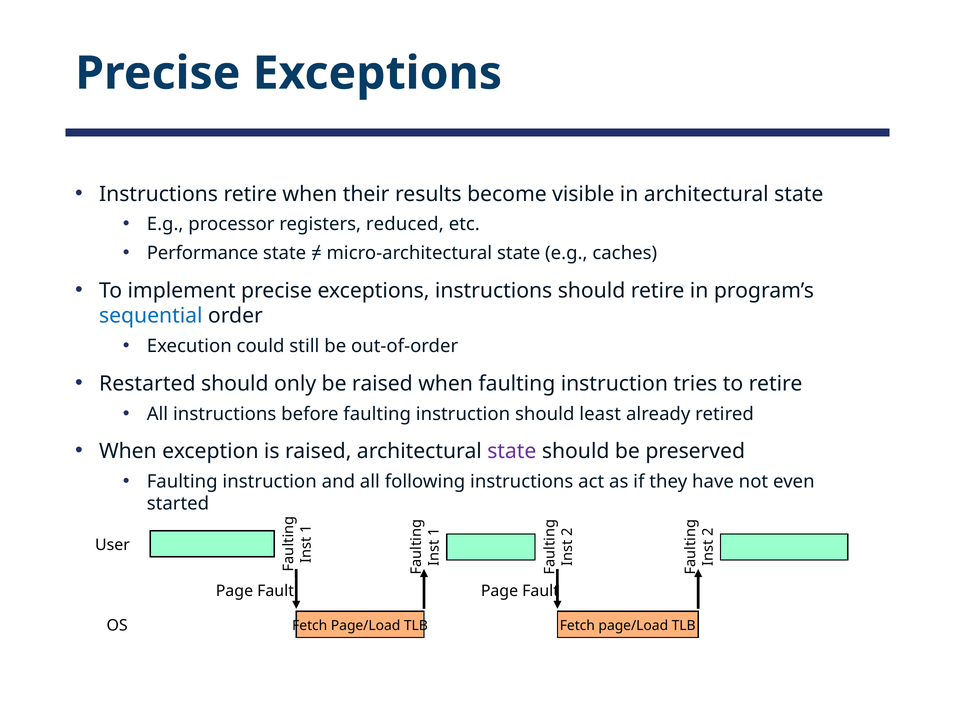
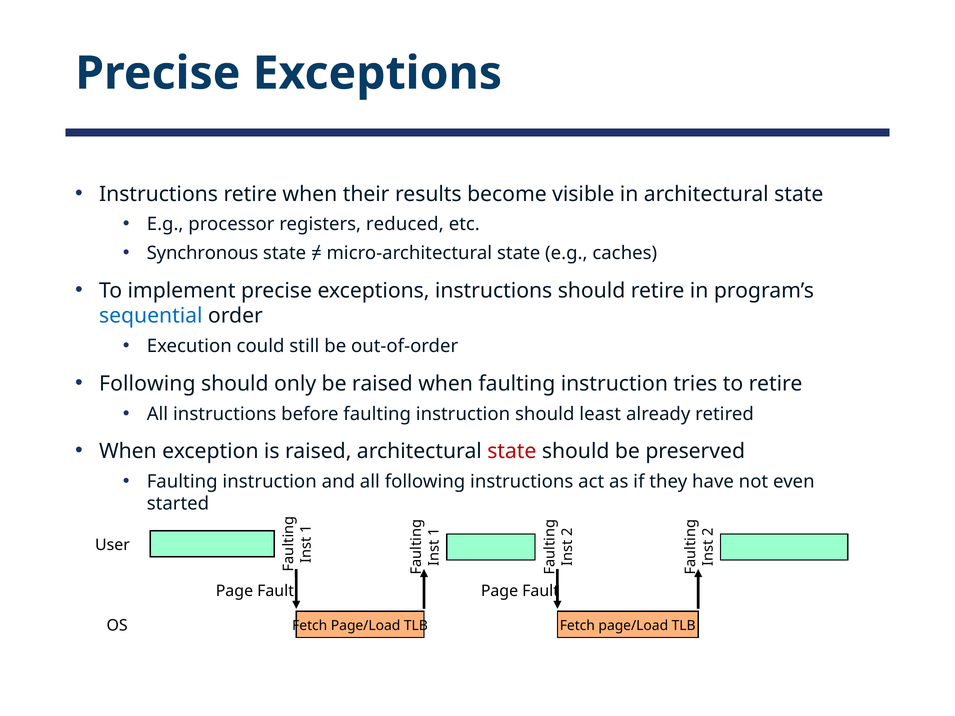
Performance: Performance -> Synchronous
Restarted at (147, 384): Restarted -> Following
state at (512, 451) colour: purple -> red
